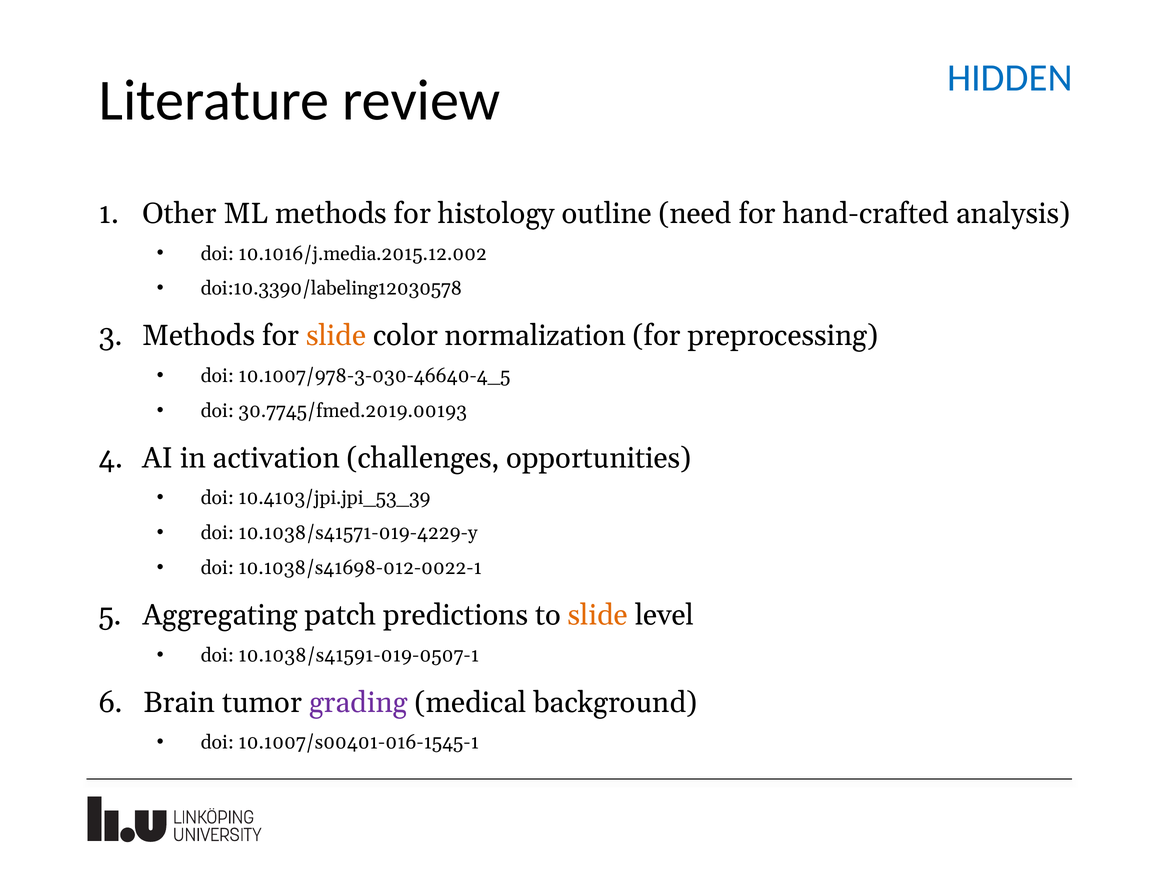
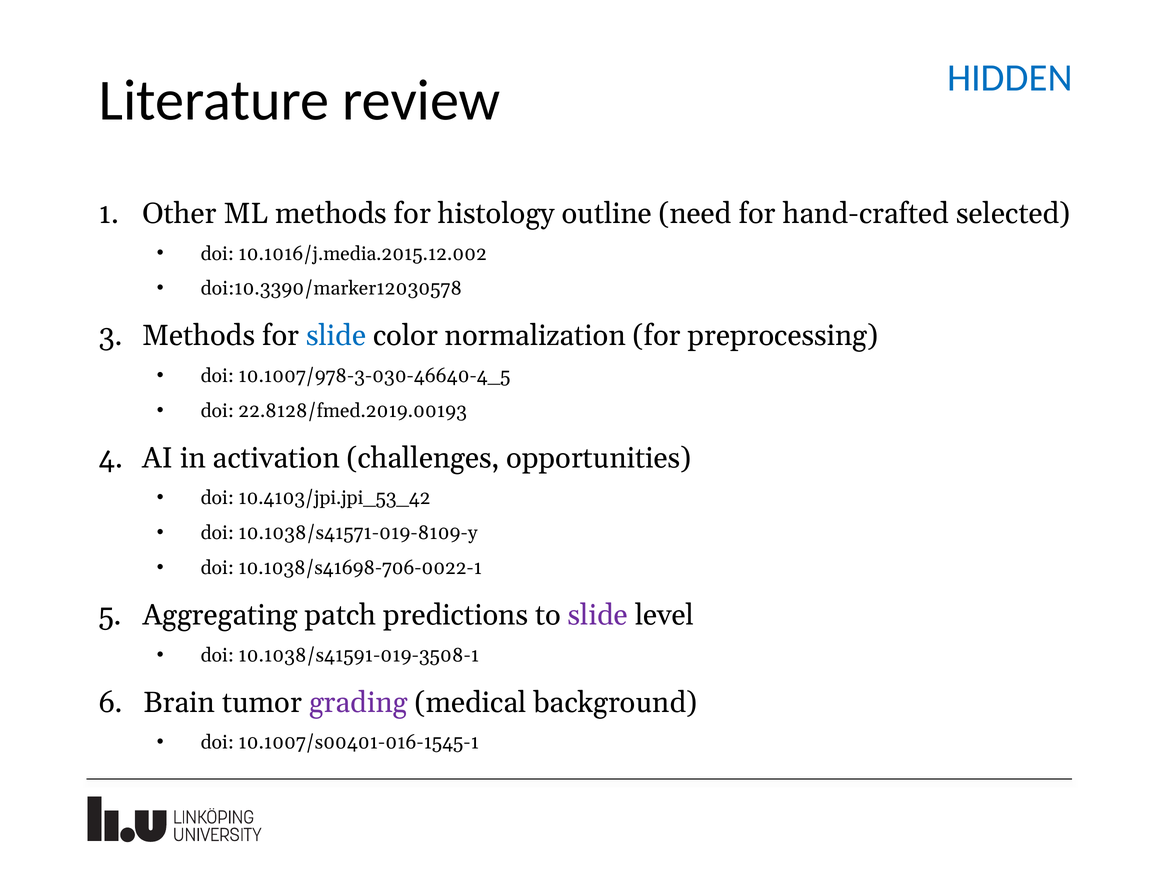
analysis: analysis -> selected
doi:10.3390/labeling12030578: doi:10.3390/labeling12030578 -> doi:10.3390/marker12030578
slide at (336, 336) colour: orange -> blue
30.7745/fmed.2019.00193: 30.7745/fmed.2019.00193 -> 22.8128/fmed.2019.00193
10.4103/jpi.jpi_53_39: 10.4103/jpi.jpi_53_39 -> 10.4103/jpi.jpi_53_42
10.1038/s41571-019-4229-y: 10.1038/s41571-019-4229-y -> 10.1038/s41571-019-8109-y
10.1038/s41698-012-0022-1: 10.1038/s41698-012-0022-1 -> 10.1038/s41698-706-0022-1
slide at (598, 615) colour: orange -> purple
10.1038/s41591-019-0507-1: 10.1038/s41591-019-0507-1 -> 10.1038/s41591-019-3508-1
